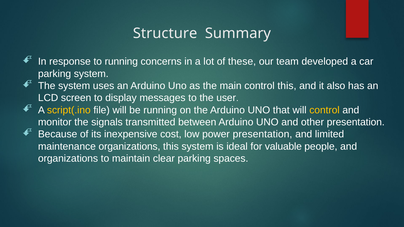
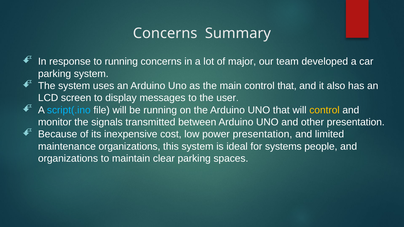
Structure at (165, 33): Structure -> Concerns
these: these -> major
control this: this -> that
script(.ino colour: yellow -> light blue
valuable: valuable -> systems
